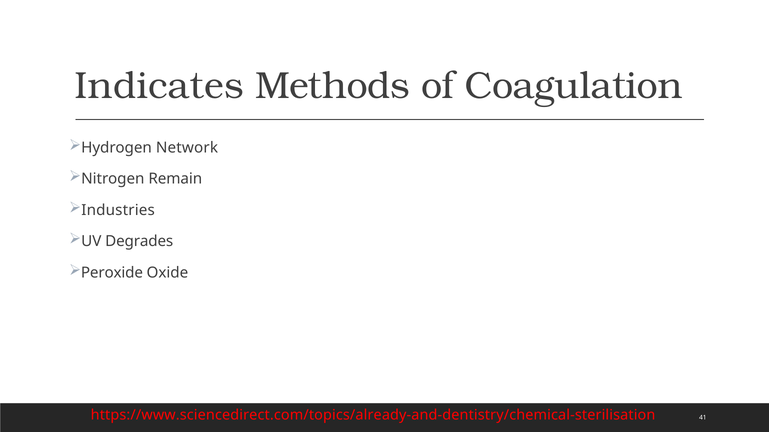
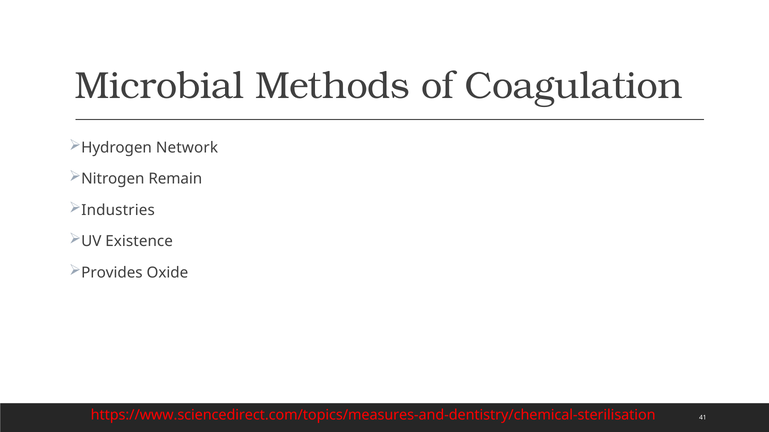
Indicates: Indicates -> Microbial
Degrades: Degrades -> Existence
Peroxide: Peroxide -> Provides
https://www.sciencedirect.com/topics/already-and-dentistry/chemical-sterilisation: https://www.sciencedirect.com/topics/already-and-dentistry/chemical-sterilisation -> https://www.sciencedirect.com/topics/measures-and-dentistry/chemical-sterilisation
